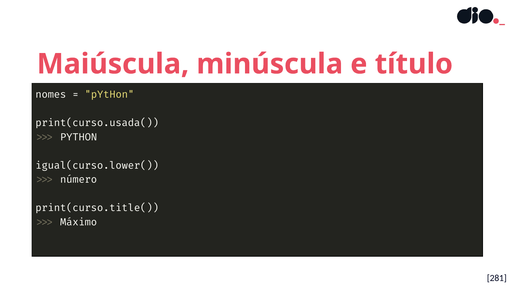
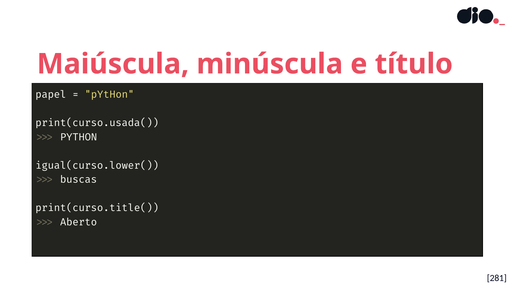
nomes: nomes -> papel
número: número -> buscas
Máximo: Máximo -> Aberto
